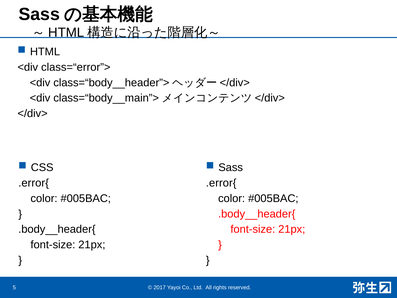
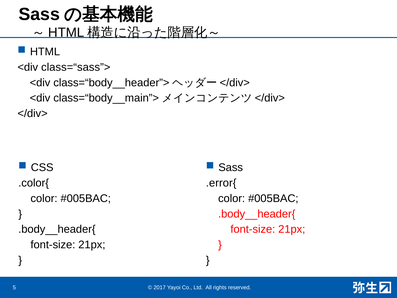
class=“error”>: class=“error”> -> class=“sass”>
.error{ at (34, 183): .error{ -> .color{
